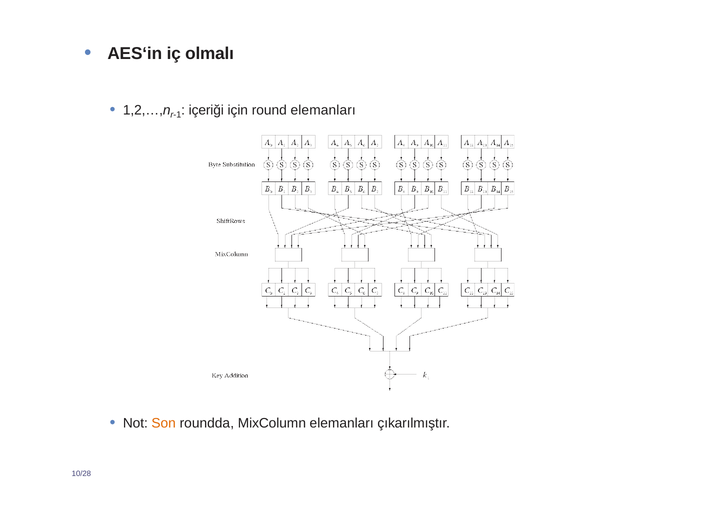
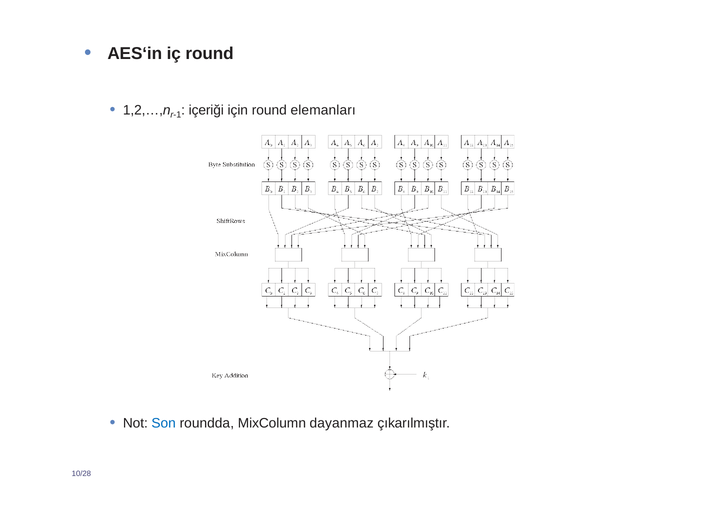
iç olmalı: olmalı -> round
Son colour: orange -> blue
MixColumn elemanları: elemanları -> dayanmaz
